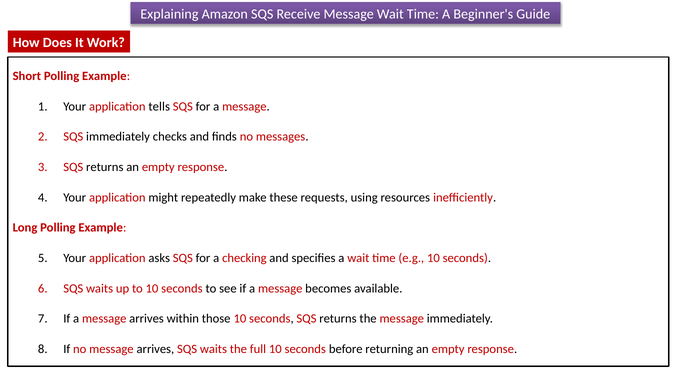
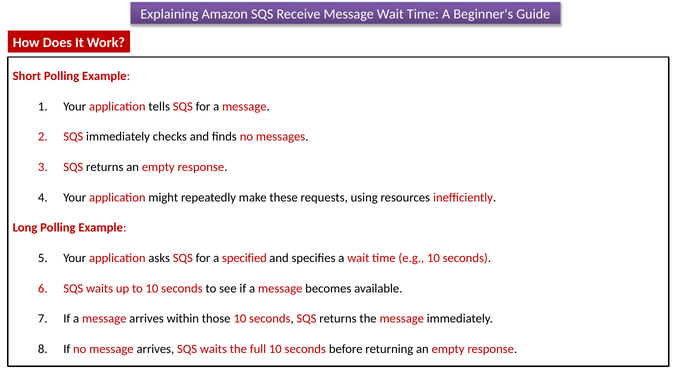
checking: checking -> specified
